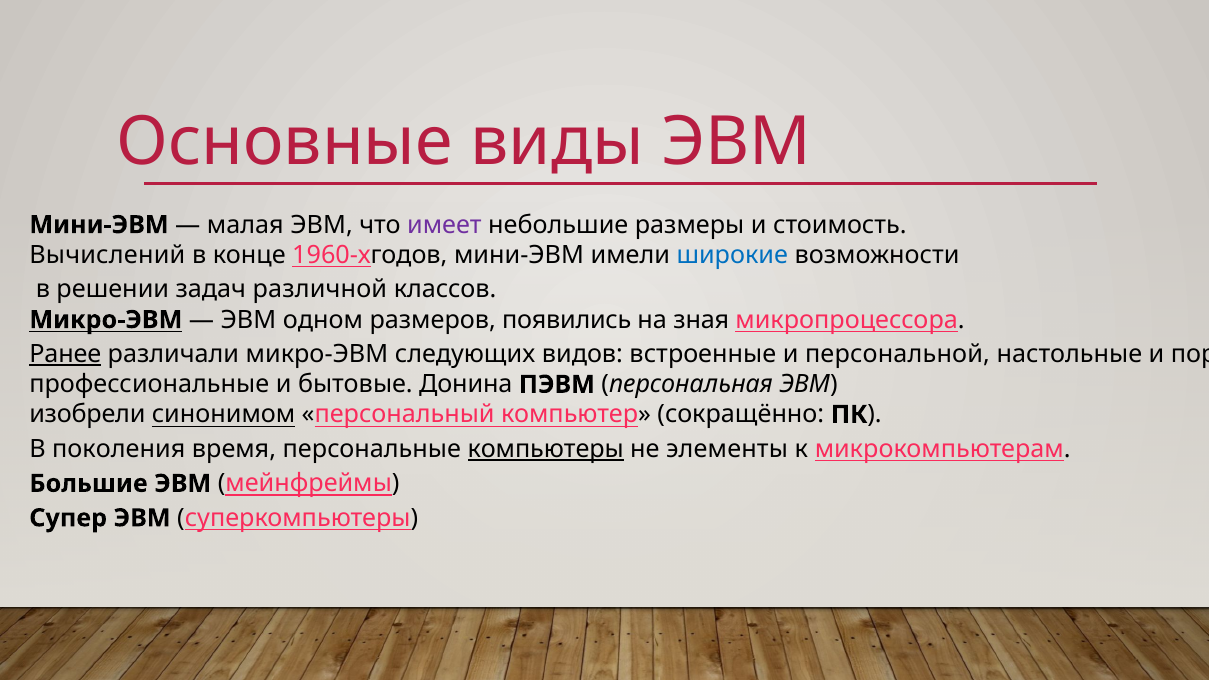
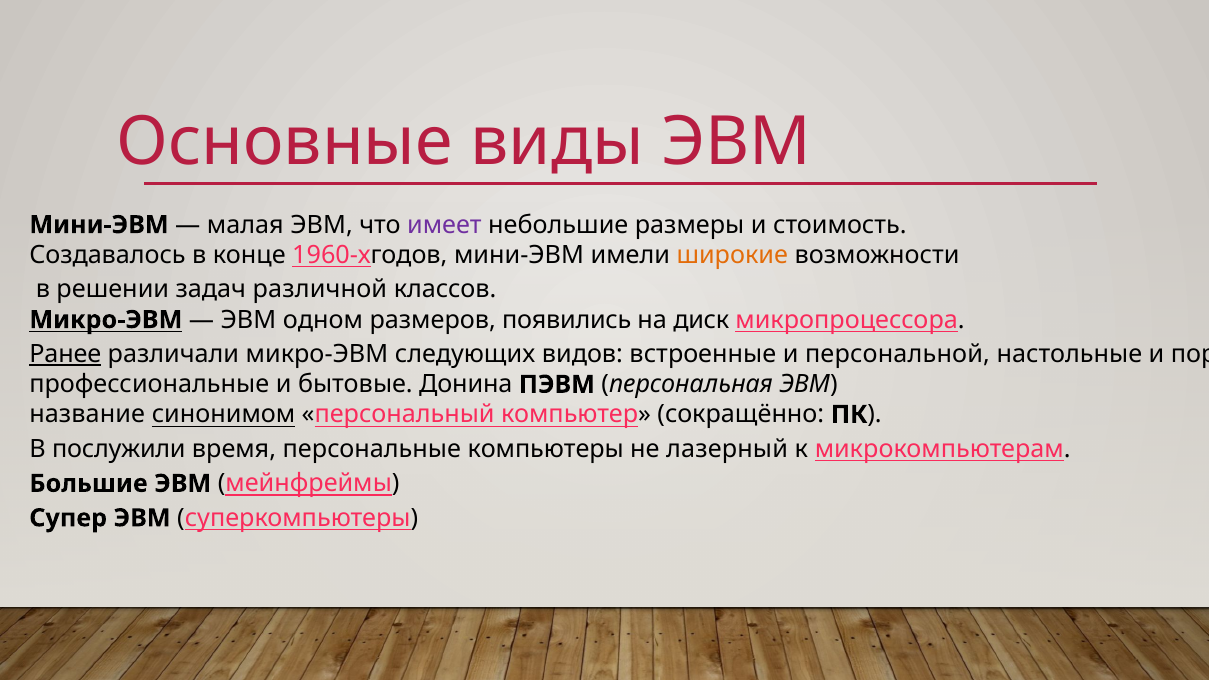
Вычислений: Вычислений -> Создавалось
широкие colour: blue -> orange
зная: зная -> диск
изобрели: изобрели -> название
поколения: поколения -> послужили
компьютеры underline: present -> none
элементы: элементы -> лазерный
